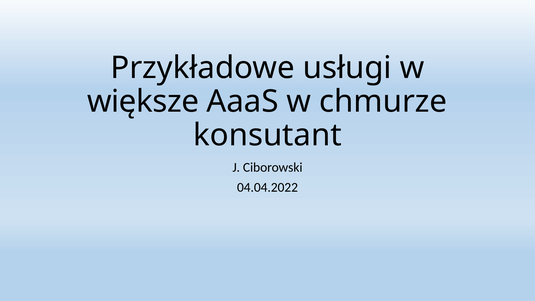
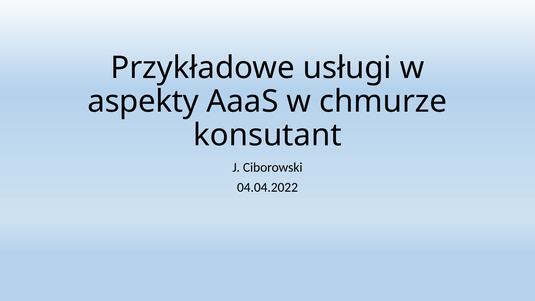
większe: większe -> aspekty
